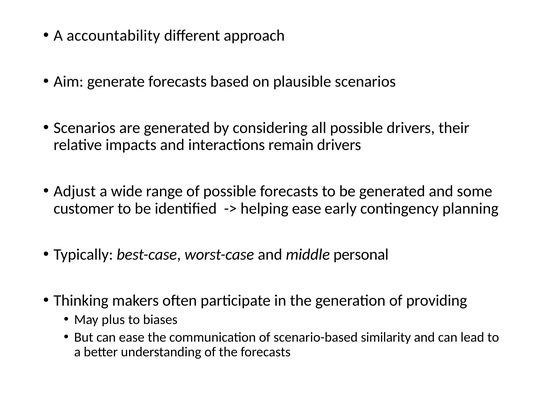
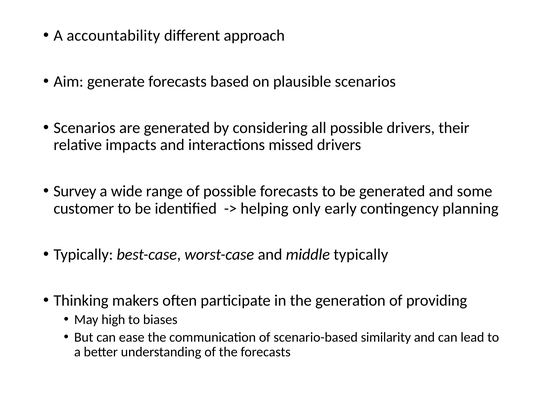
remain: remain -> missed
Adjust: Adjust -> Survey
helping ease: ease -> only
middle personal: personal -> typically
plus: plus -> high
